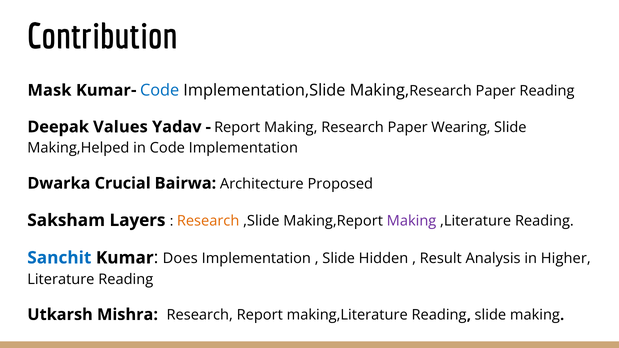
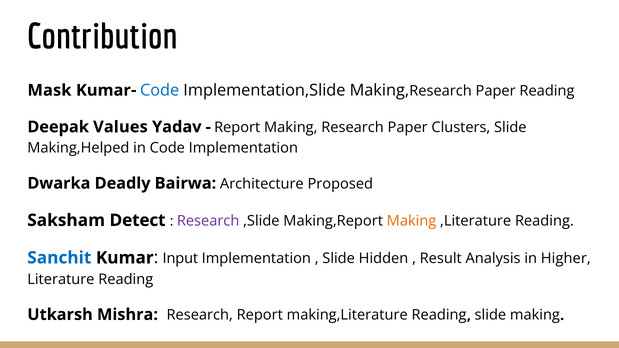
Wearing: Wearing -> Clusters
Crucial: Crucial -> Deadly
Layers: Layers -> Detect
Research at (208, 221) colour: orange -> purple
Making at (412, 221) colour: purple -> orange
Does: Does -> Input
